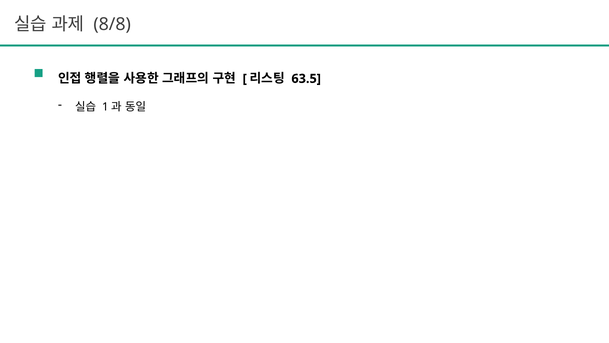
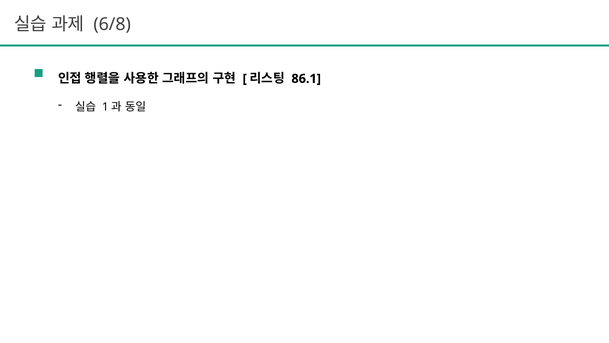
8/8: 8/8 -> 6/8
63.5: 63.5 -> 86.1
